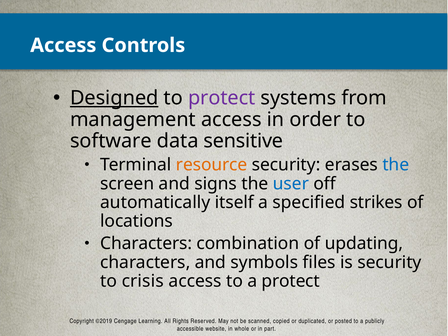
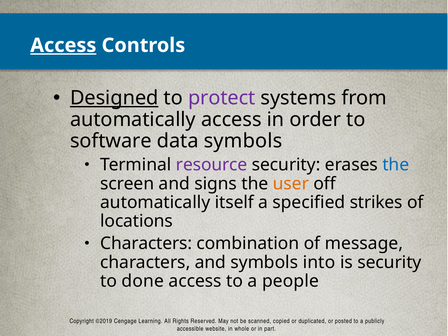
Access at (63, 45) underline: none -> present
management at (133, 120): management -> automatically
data sensitive: sensitive -> symbols
resource colour: orange -> purple
user colour: blue -> orange
updating: updating -> message
files: files -> into
crisis: crisis -> done
a protect: protect -> people
